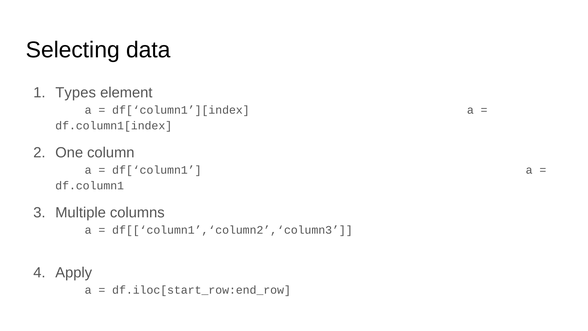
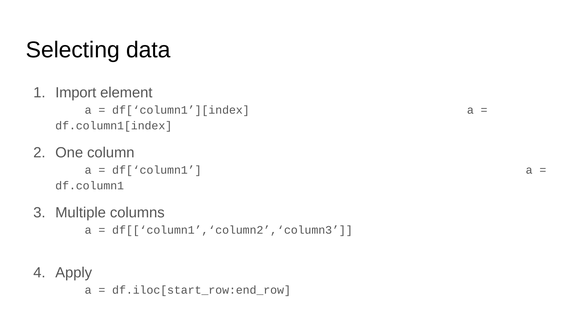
Types: Types -> Import
